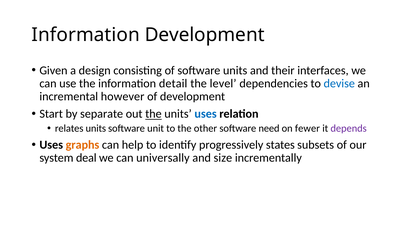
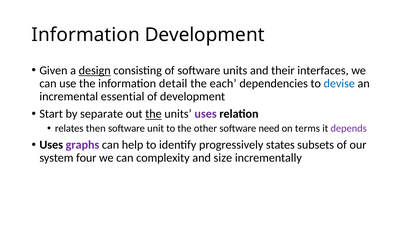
design underline: none -> present
level: level -> each
however: however -> essential
uses at (206, 114) colour: blue -> purple
relates units: units -> then
fewer: fewer -> terms
graphs colour: orange -> purple
deal: deal -> four
universally: universally -> complexity
